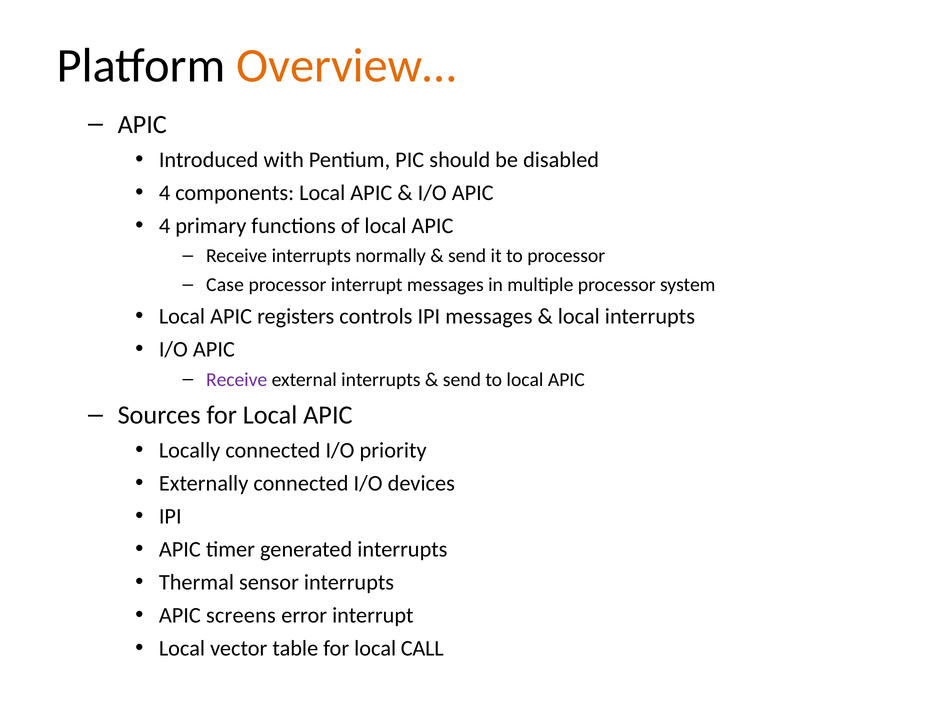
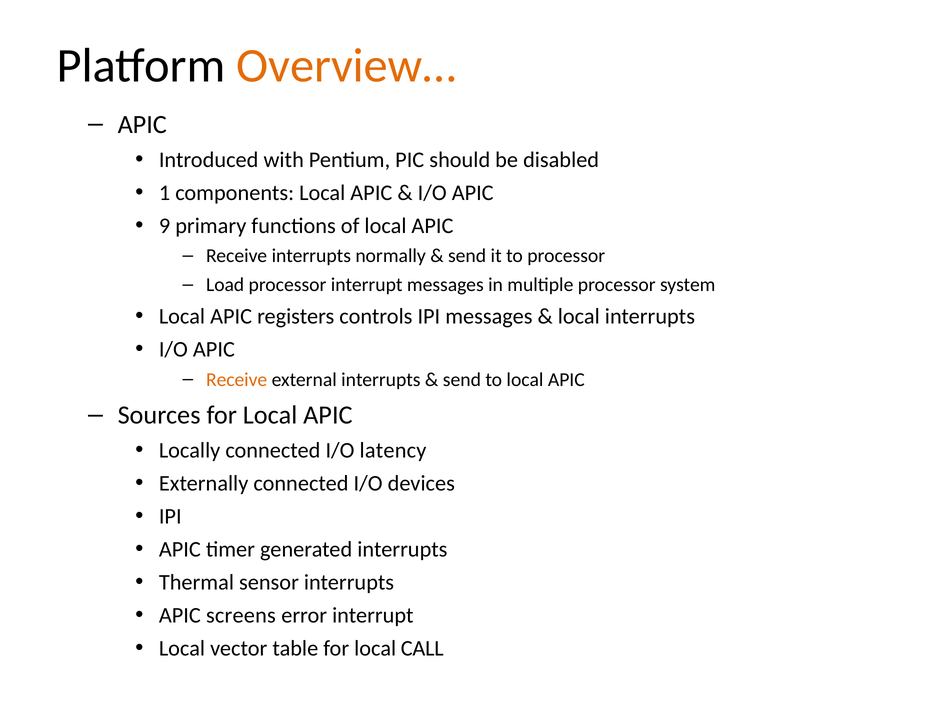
4 at (165, 193): 4 -> 1
4 at (165, 226): 4 -> 9
Case: Case -> Load
Receive at (237, 380) colour: purple -> orange
priority: priority -> latency
